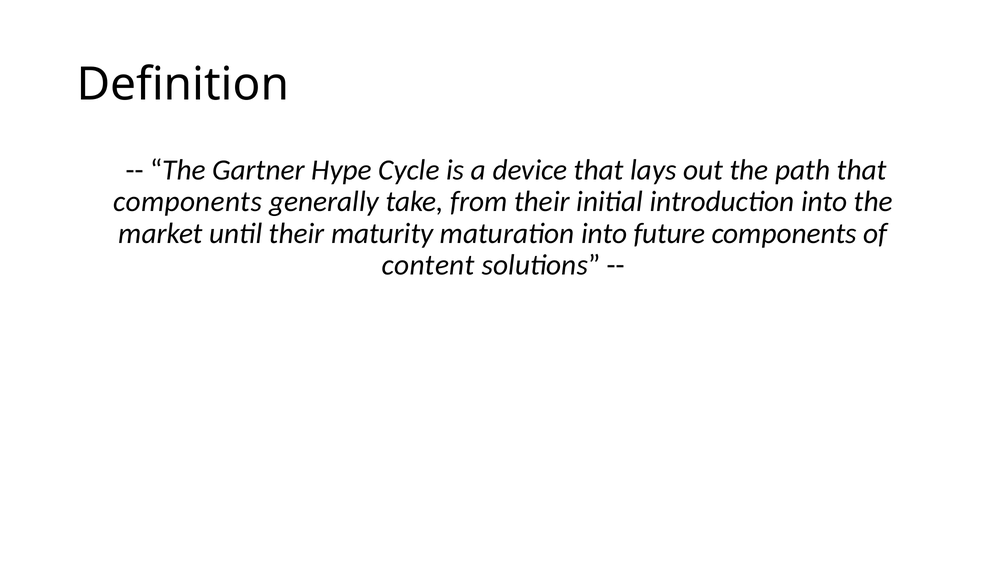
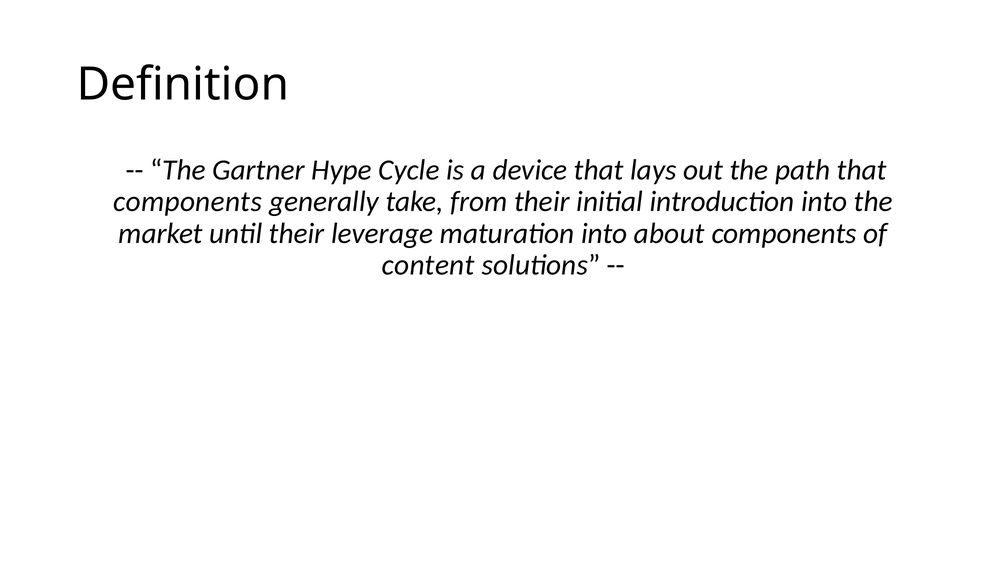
maturity: maturity -> leverage
future: future -> about
